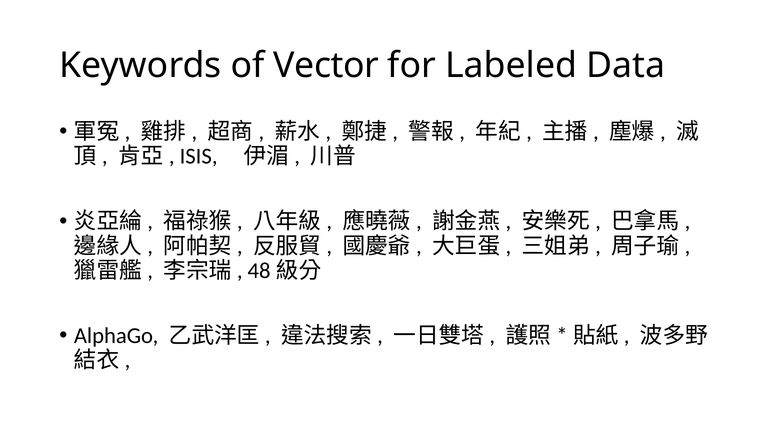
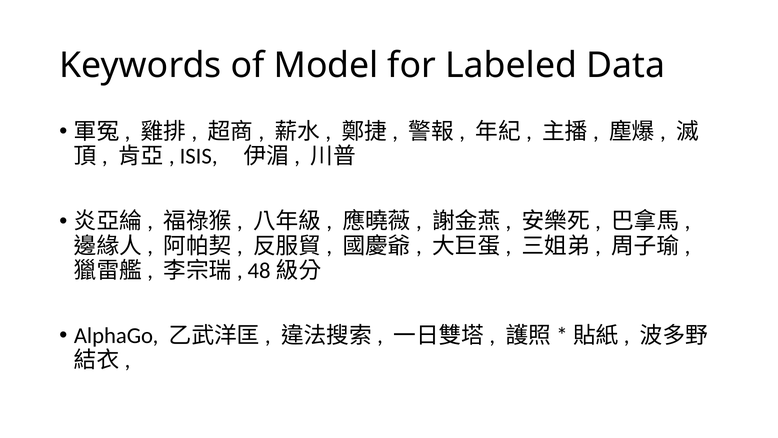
Vector: Vector -> Model
